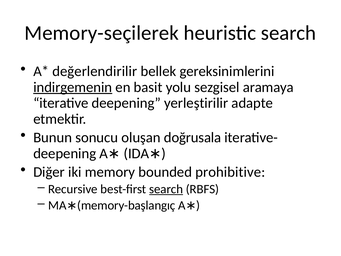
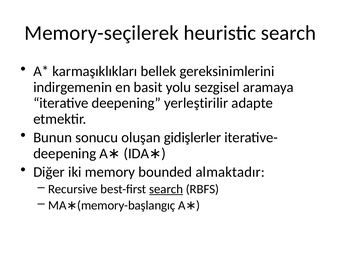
değerlendirilir: değerlendirilir -> karmaşıklıkları
indirgemenin underline: present -> none
doğrusala: doğrusala -> gidişlerler
prohibitive: prohibitive -> almaktadır
